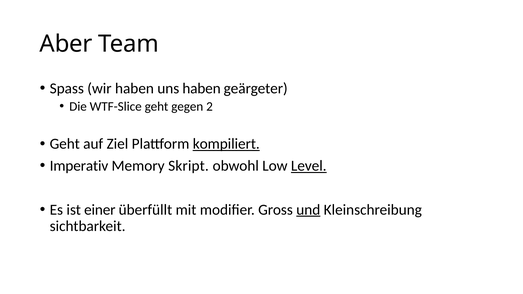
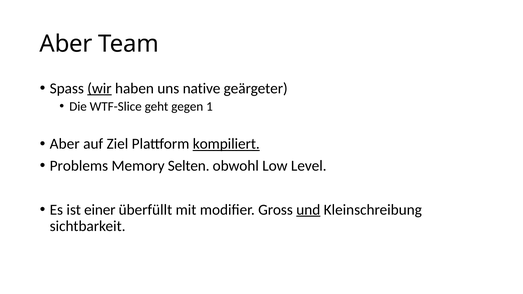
wir underline: none -> present
uns haben: haben -> native
2: 2 -> 1
Geht at (65, 144): Geht -> Aber
Imperativ: Imperativ -> Problems
Skript: Skript -> Selten
Level underline: present -> none
